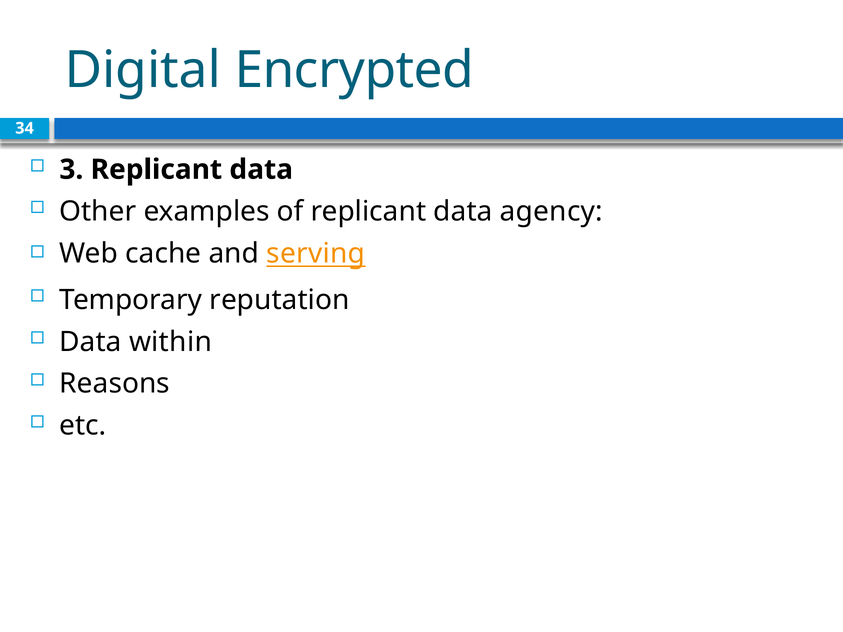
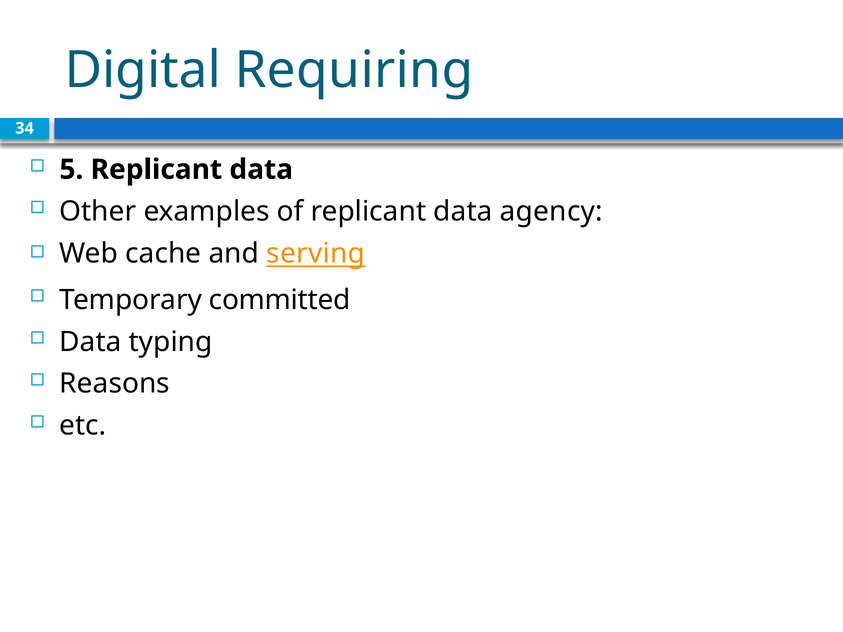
Encrypted: Encrypted -> Requiring
3: 3 -> 5
reputation: reputation -> committed
within: within -> typing
